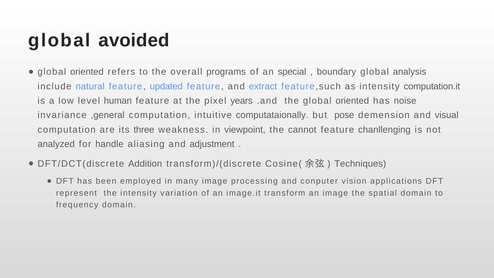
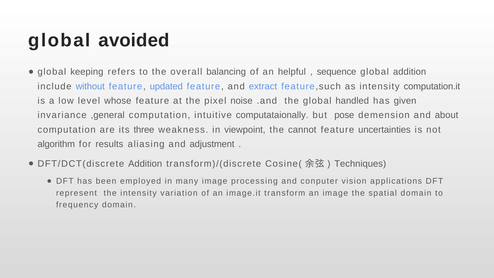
oriented at (87, 72): oriented -> keeping
programs: programs -> balancing
special: special -> helpful
boundary: boundary -> sequence
global analysis: analysis -> addition
natural: natural -> without
human: human -> whose
years: years -> noise
the global oriented: oriented -> handled
noise: noise -> given
visual: visual -> about
chanllenging: chanllenging -> uncertainties
analyzed: analyzed -> algorithm
handle: handle -> results
